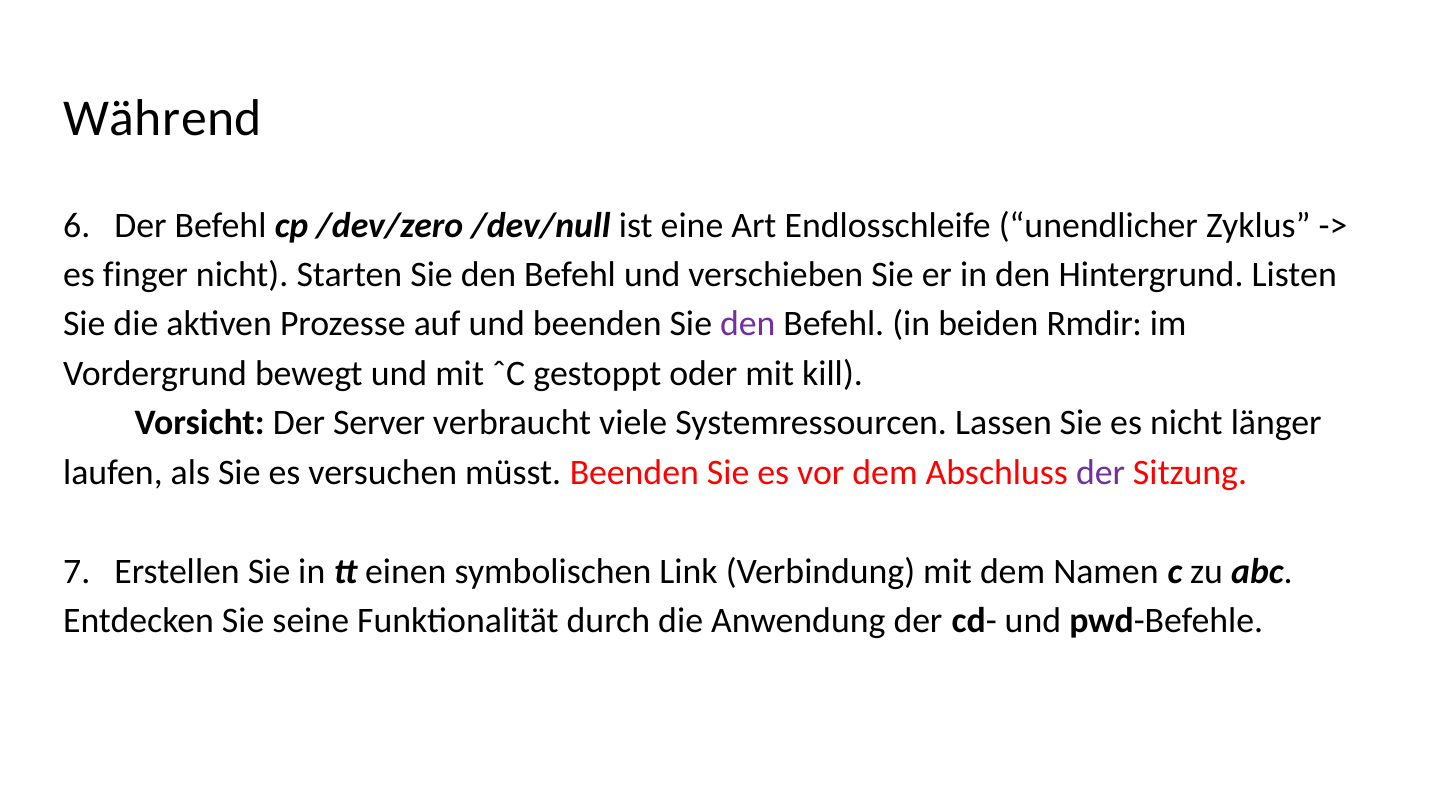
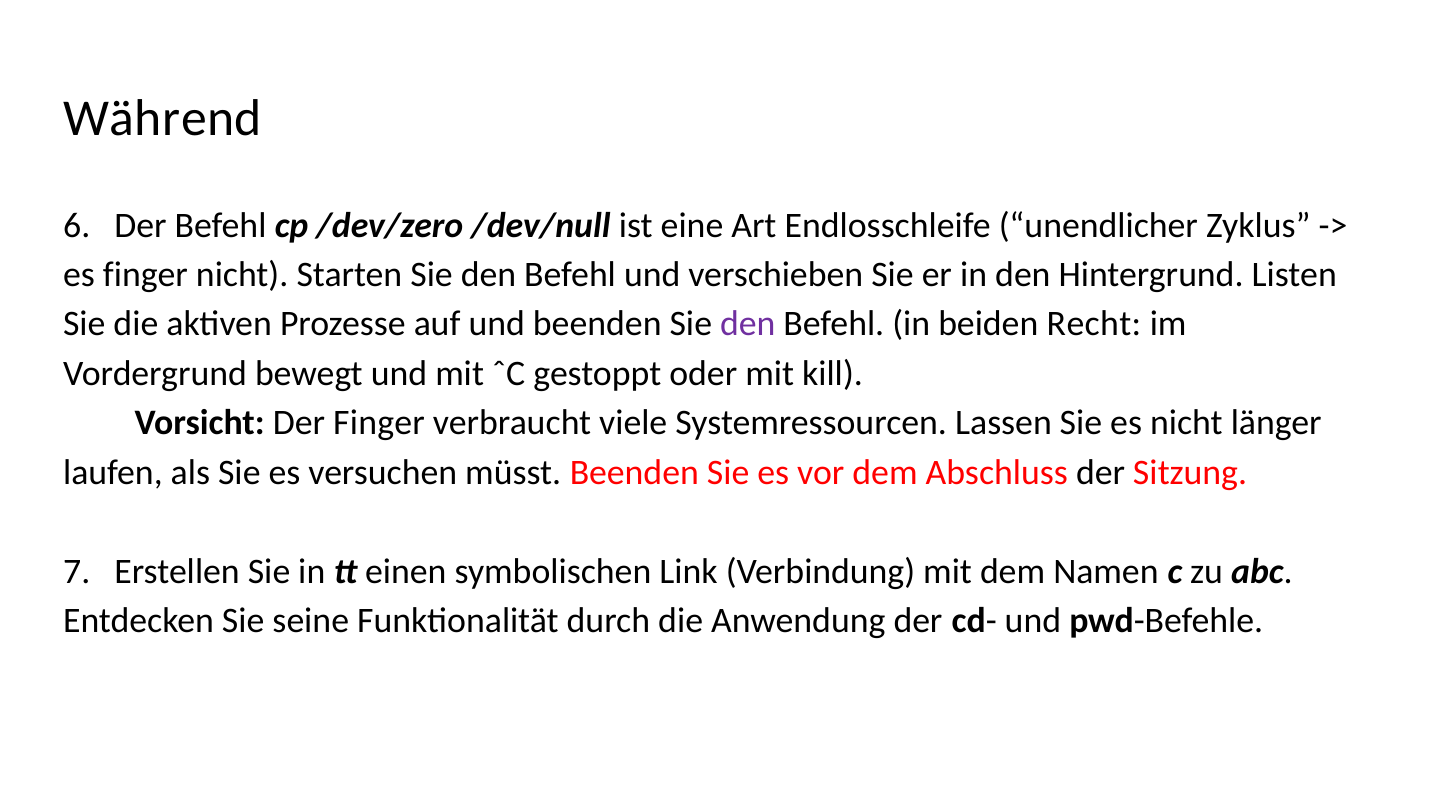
Rmdir: Rmdir -> Recht
Der Server: Server -> Finger
der at (1101, 472) colour: purple -> black
